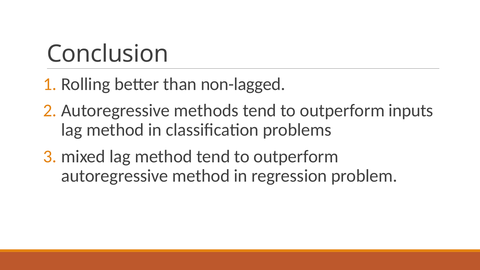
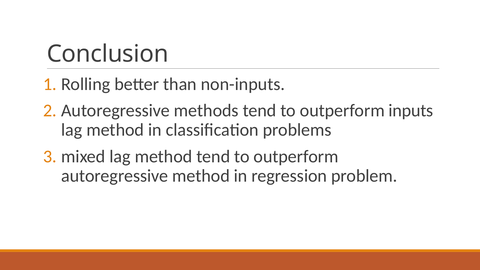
non-lagged: non-lagged -> non-inputs
